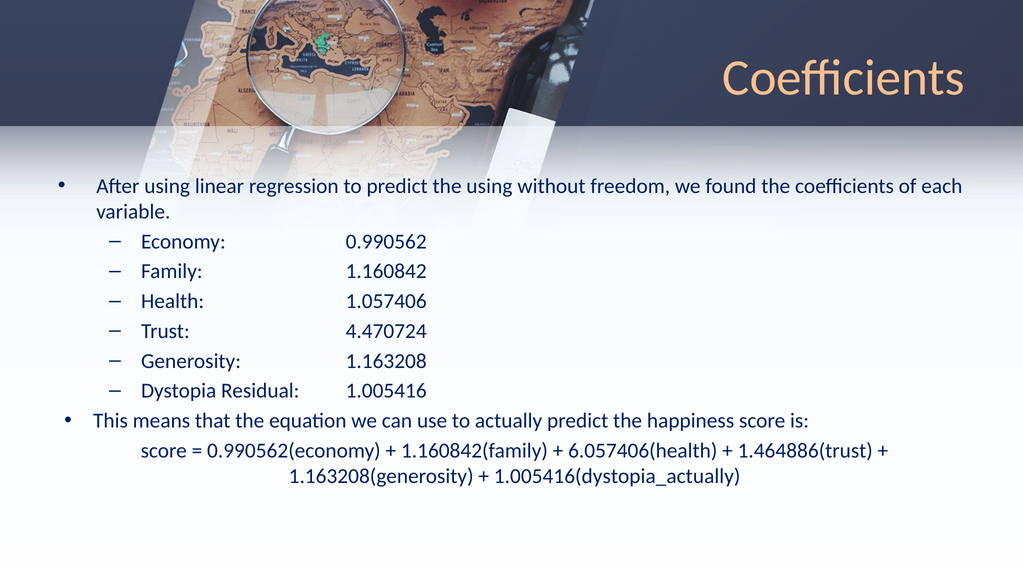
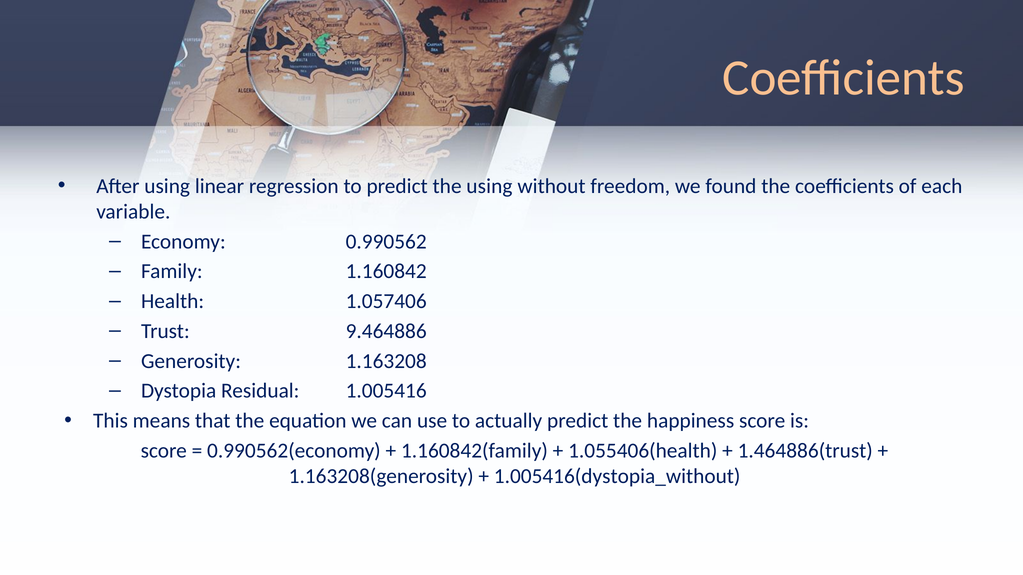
4.470724: 4.470724 -> 9.464886
6.057406(health: 6.057406(health -> 1.055406(health
1.005416(dystopia_actually: 1.005416(dystopia_actually -> 1.005416(dystopia_without
